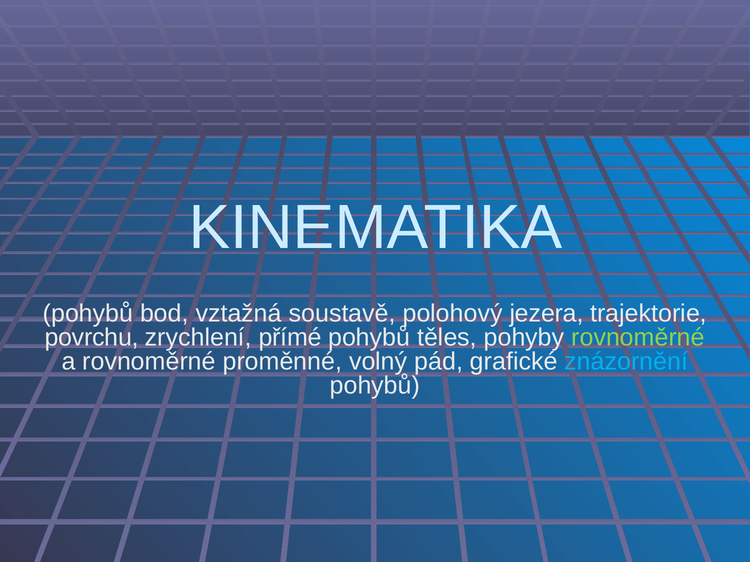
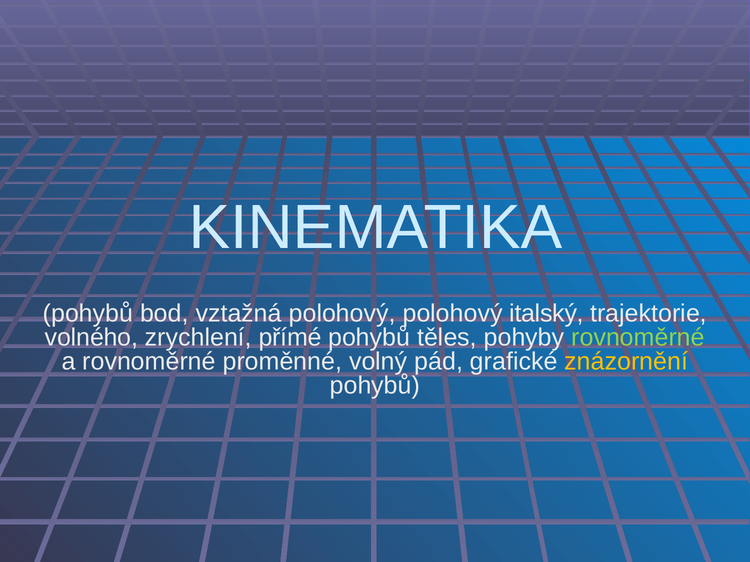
vztažná soustavě: soustavě -> polohový
jezera: jezera -> italský
povrchu: povrchu -> volného
znázornění colour: light blue -> yellow
